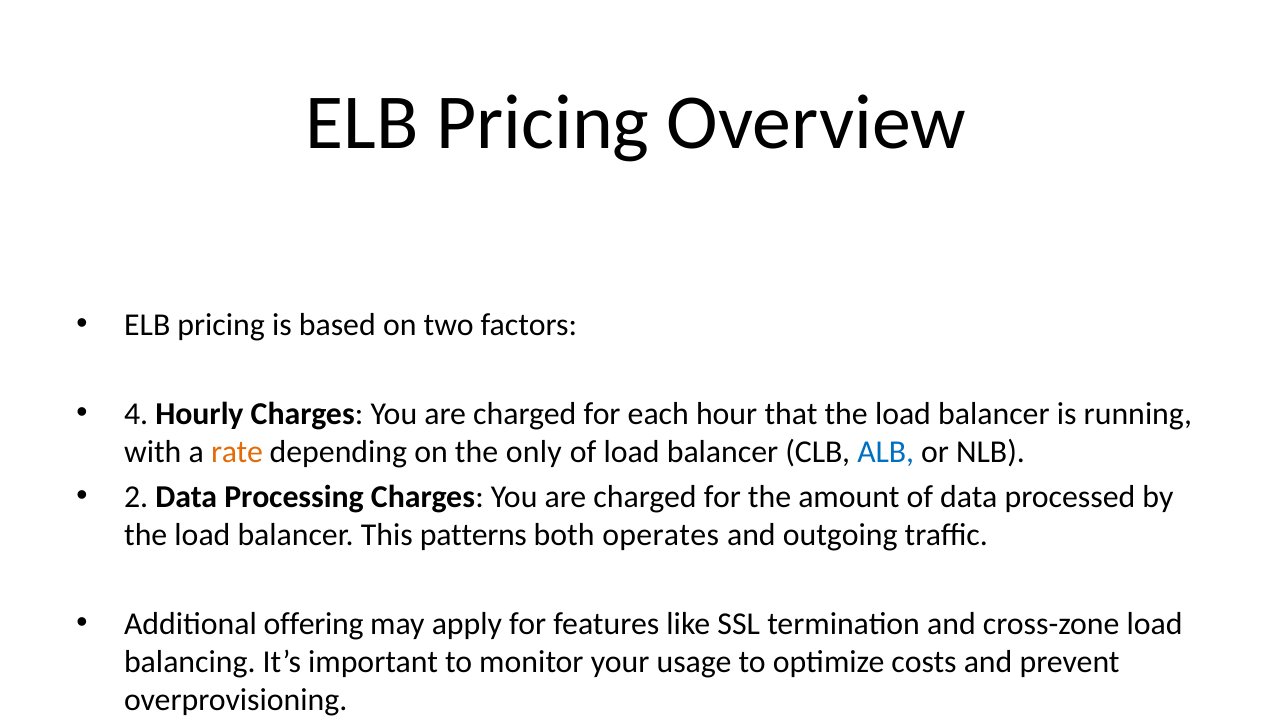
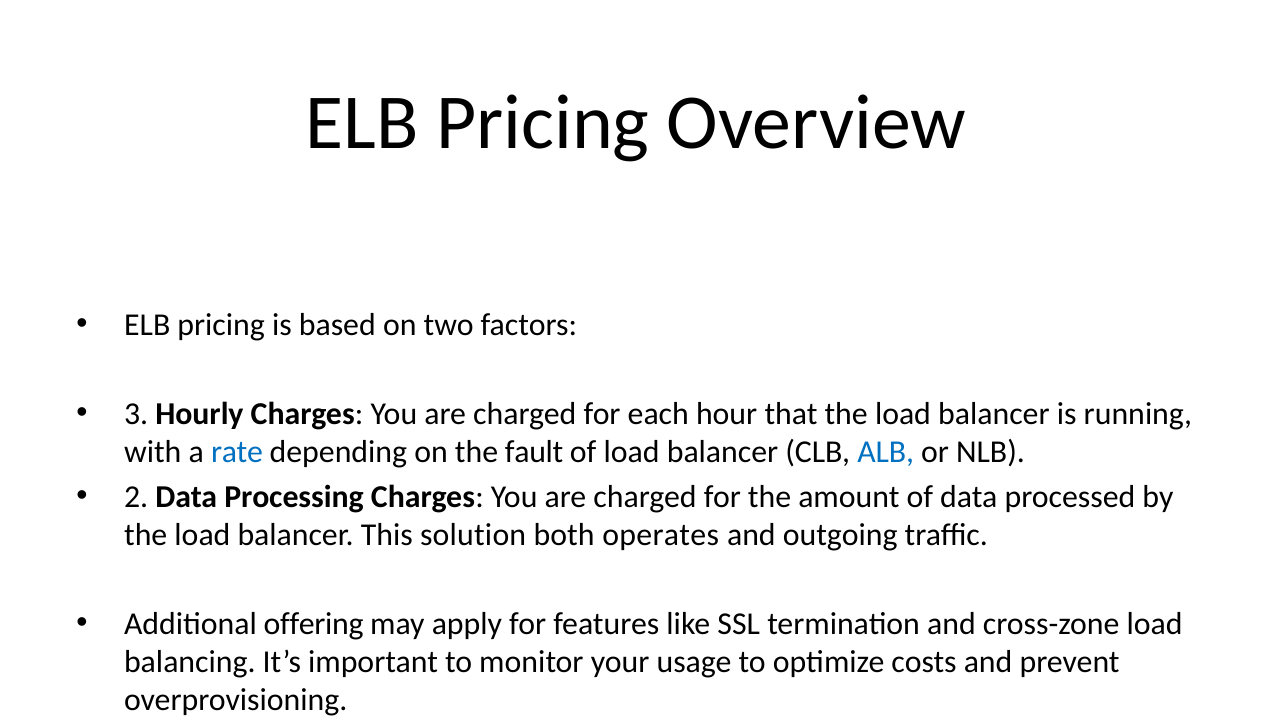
4: 4 -> 3
rate colour: orange -> blue
only: only -> fault
patterns: patterns -> solution
